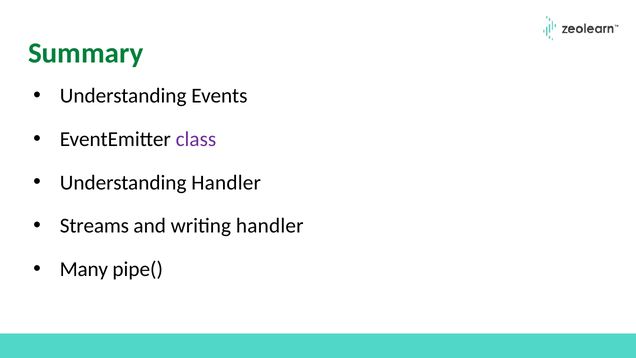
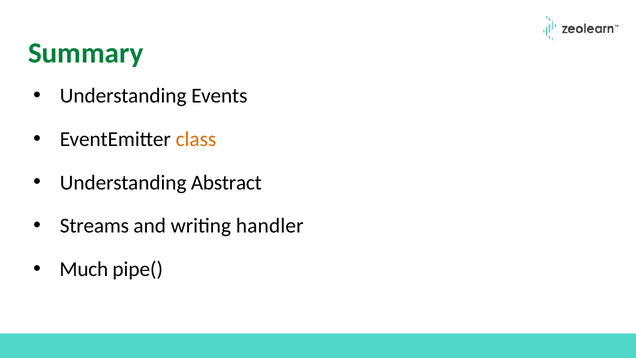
class colour: purple -> orange
Understanding Handler: Handler -> Abstract
Many: Many -> Much
